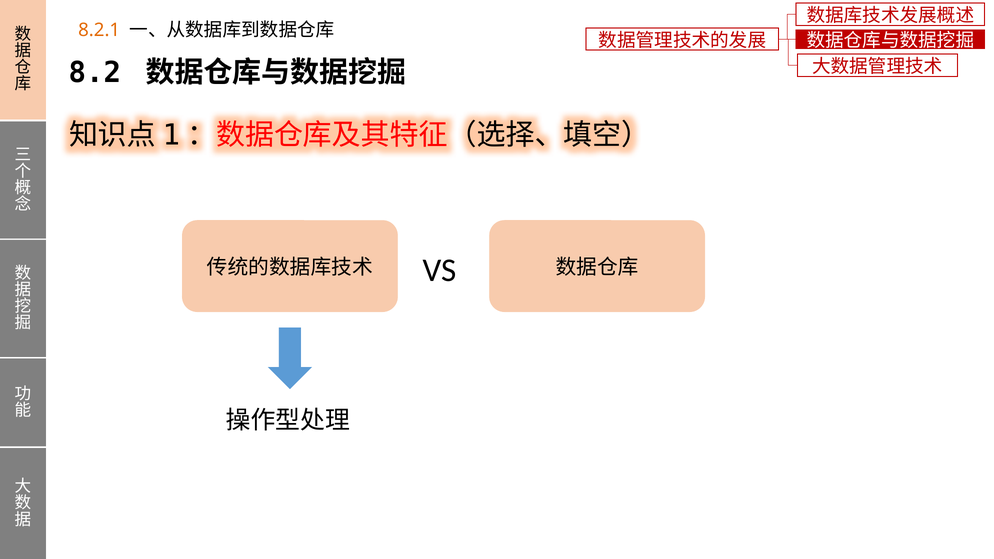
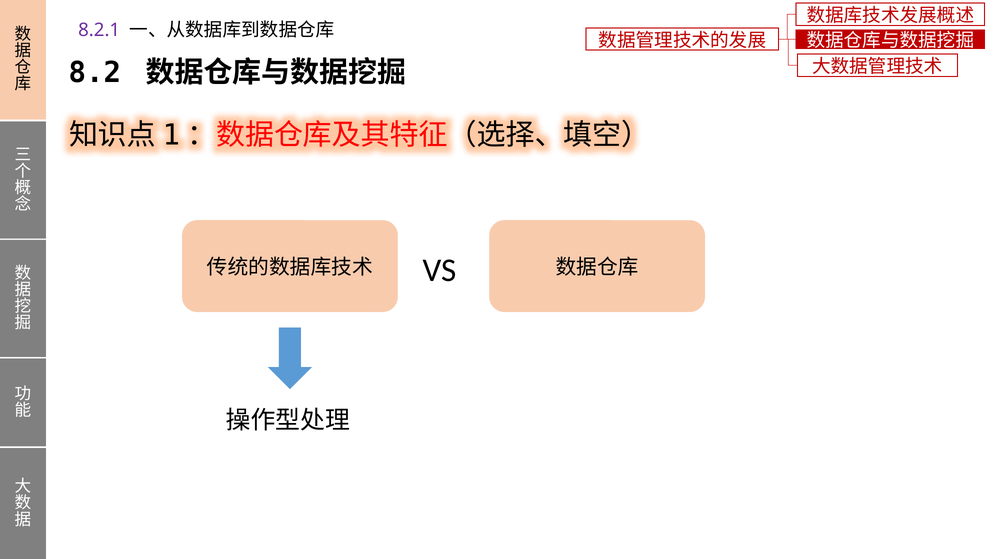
8.2.1 colour: orange -> purple
